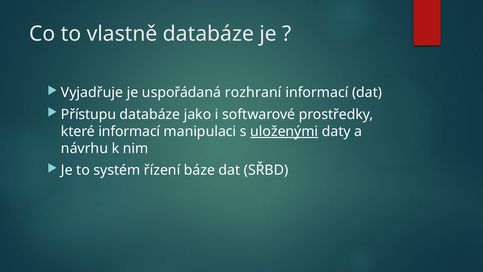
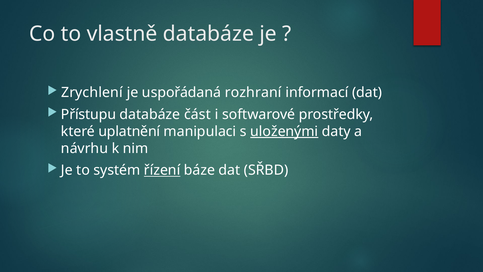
Vyjadřuje: Vyjadřuje -> Zrychlení
jako: jako -> část
které informací: informací -> uplatnění
řízení underline: none -> present
